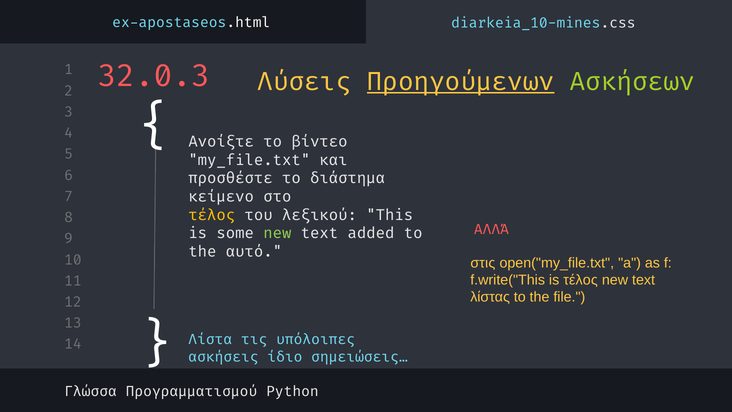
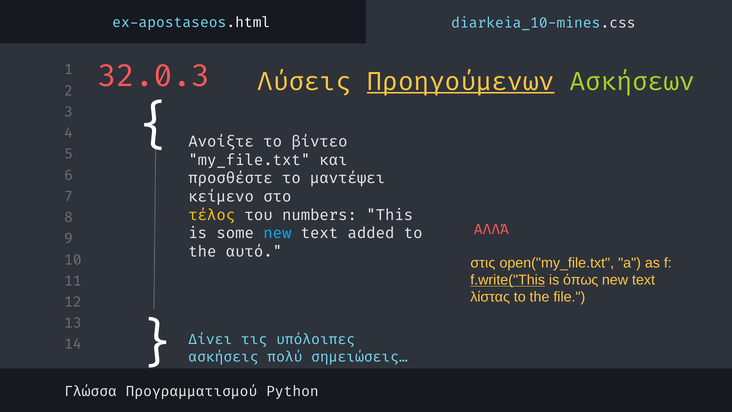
διάστημα: διάστημα -> μαντέψει
λεξικού: λεξικού -> numbers
new at (277, 233) colour: light green -> light blue
f.write("This underline: none -> present
is τέλος: τέλος -> όπως
Λίστα: Λίστα -> Δίνει
ίδιο: ίδιο -> πολύ
